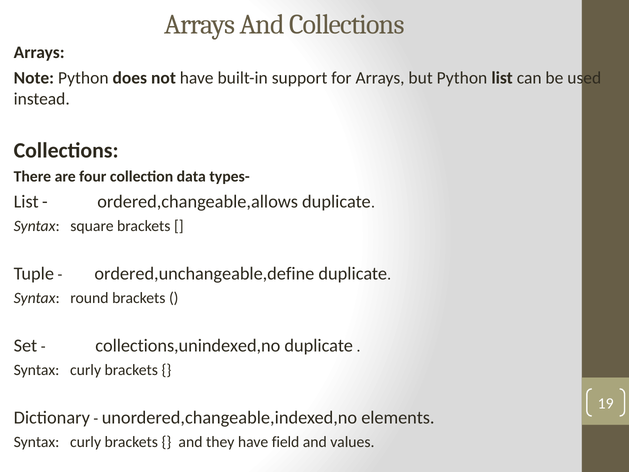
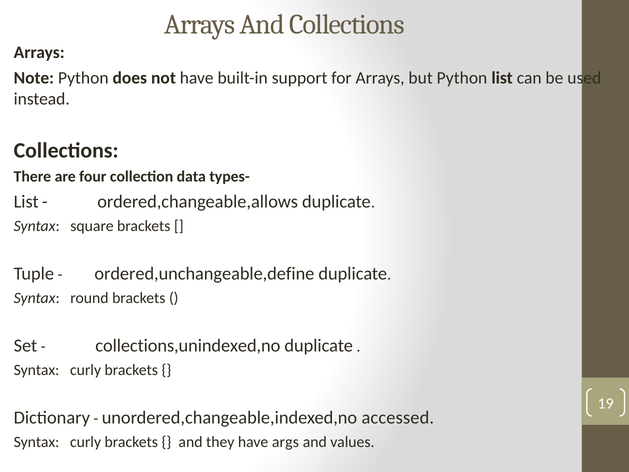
elements: elements -> accessed
field: field -> args
